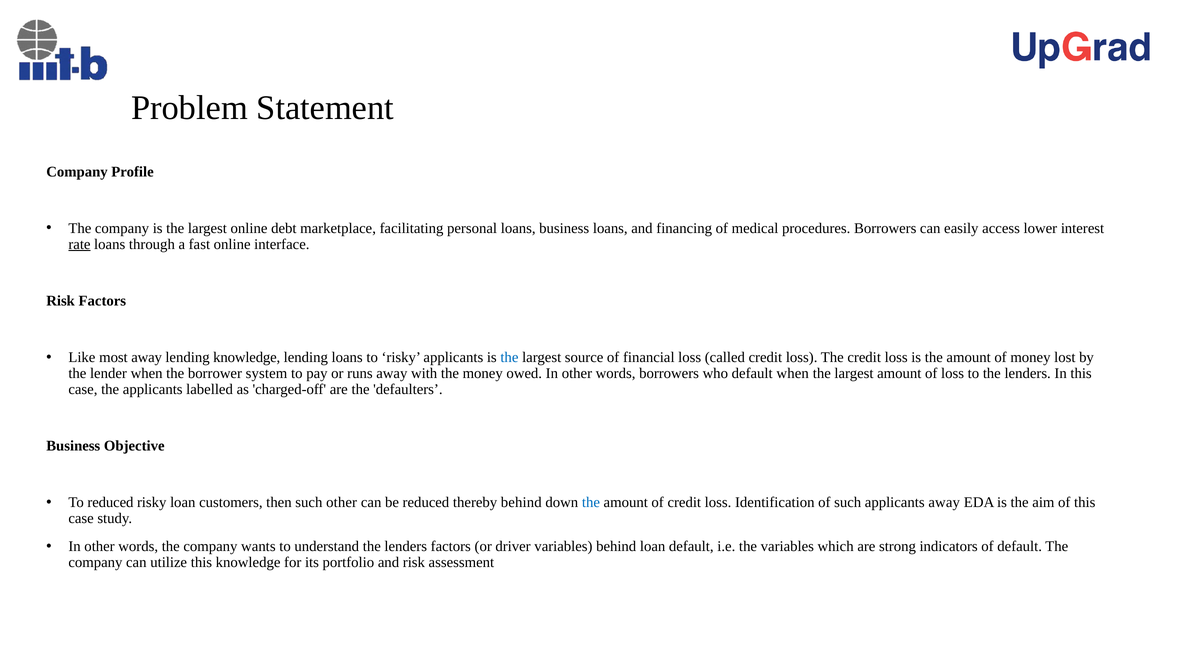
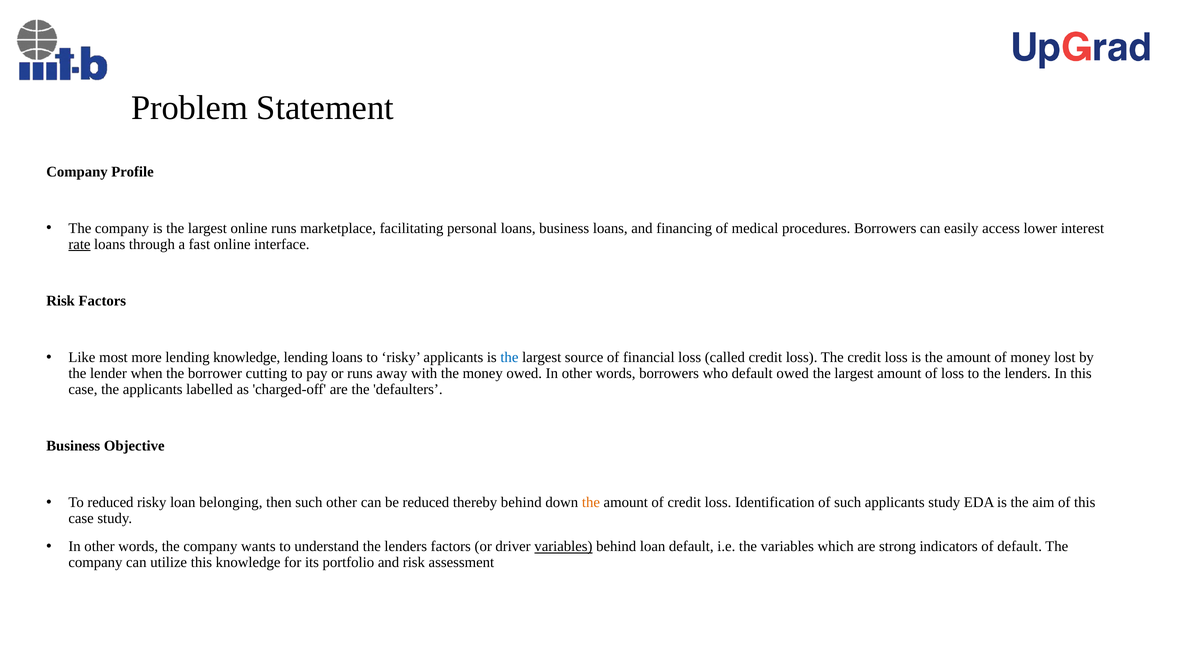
online debt: debt -> runs
most away: away -> more
system: system -> cutting
default when: when -> owed
customers: customers -> belonging
the at (591, 502) colour: blue -> orange
applicants away: away -> study
variables at (563, 546) underline: none -> present
